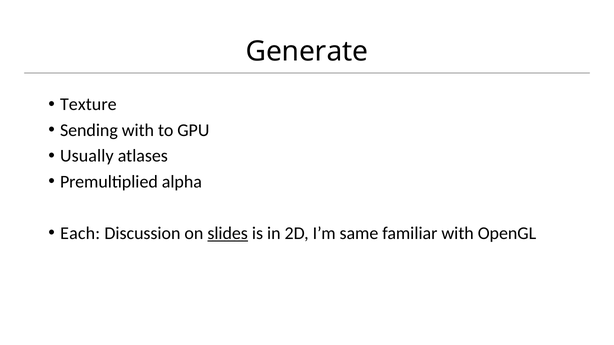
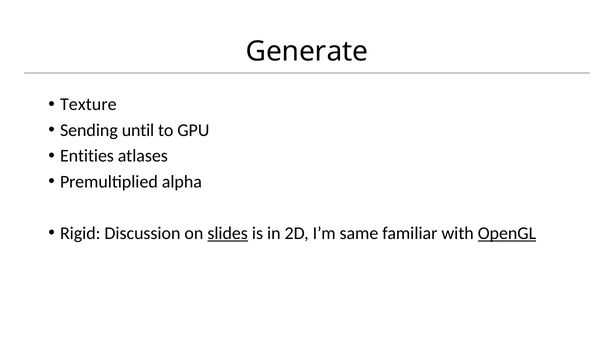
Sending with: with -> until
Usually: Usually -> Entities
Each: Each -> Rigid
OpenGL underline: none -> present
